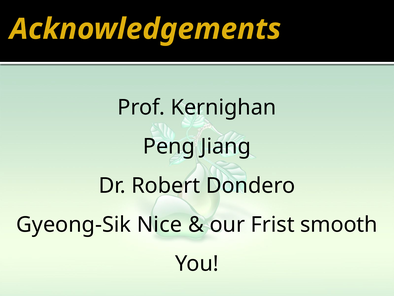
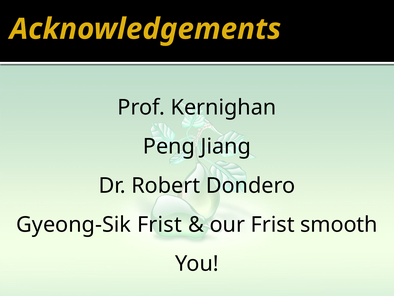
Gyeong-Sik Nice: Nice -> Frist
